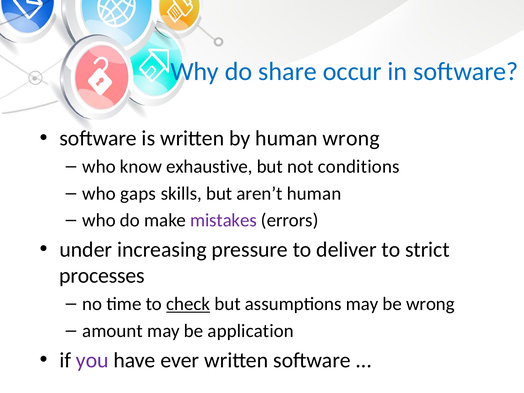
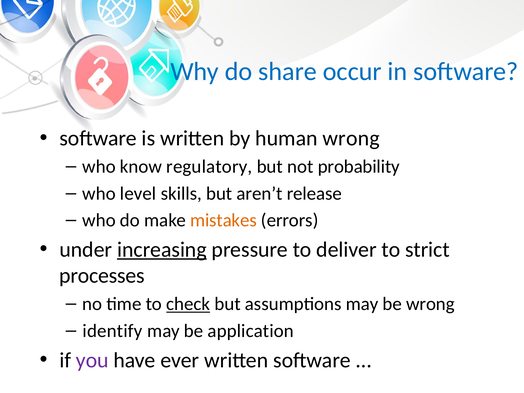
exhaustive: exhaustive -> regulatory
conditions: conditions -> probability
gaps: gaps -> level
aren’t human: human -> release
mistakes colour: purple -> orange
increasing underline: none -> present
amount: amount -> identify
